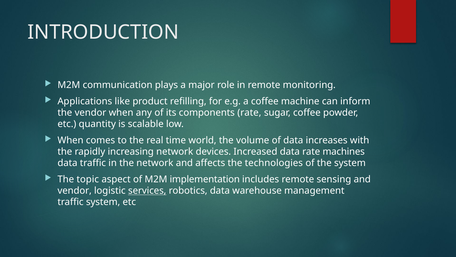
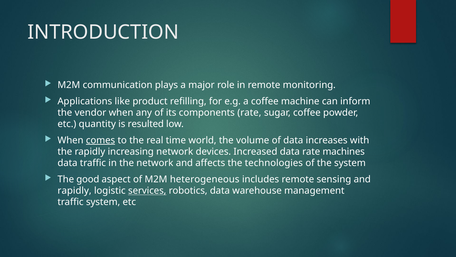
scalable: scalable -> resulted
comes underline: none -> present
topic: topic -> good
implementation: implementation -> heterogeneous
vendor at (75, 190): vendor -> rapidly
